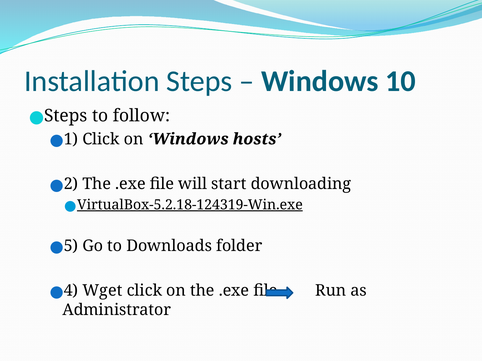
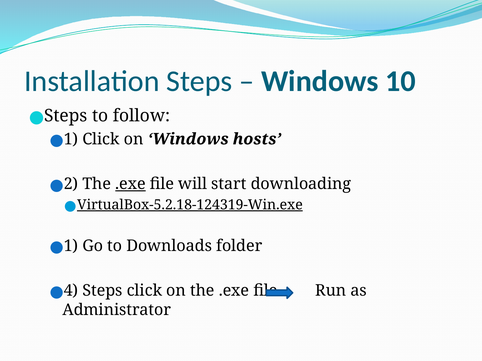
.exe at (130, 184) underline: none -> present
5 at (71, 246): 5 -> 1
4 Wget: Wget -> Steps
